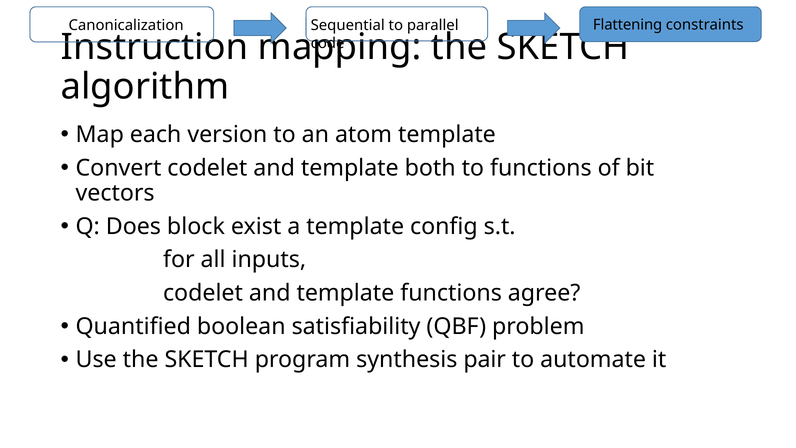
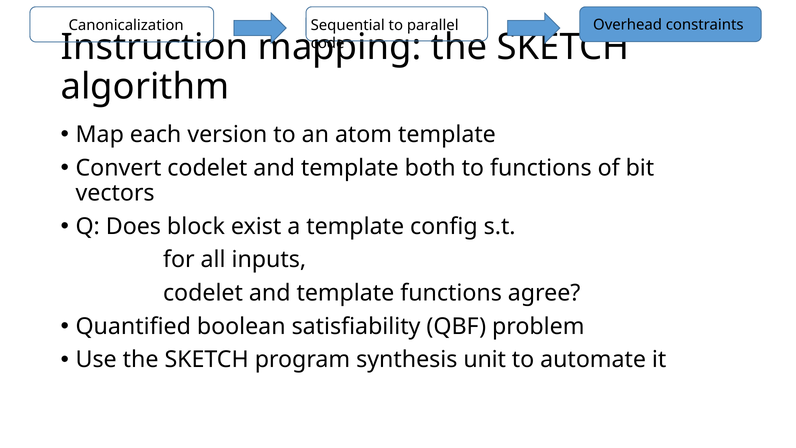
Flattening: Flattening -> Overhead
pair: pair -> unit
